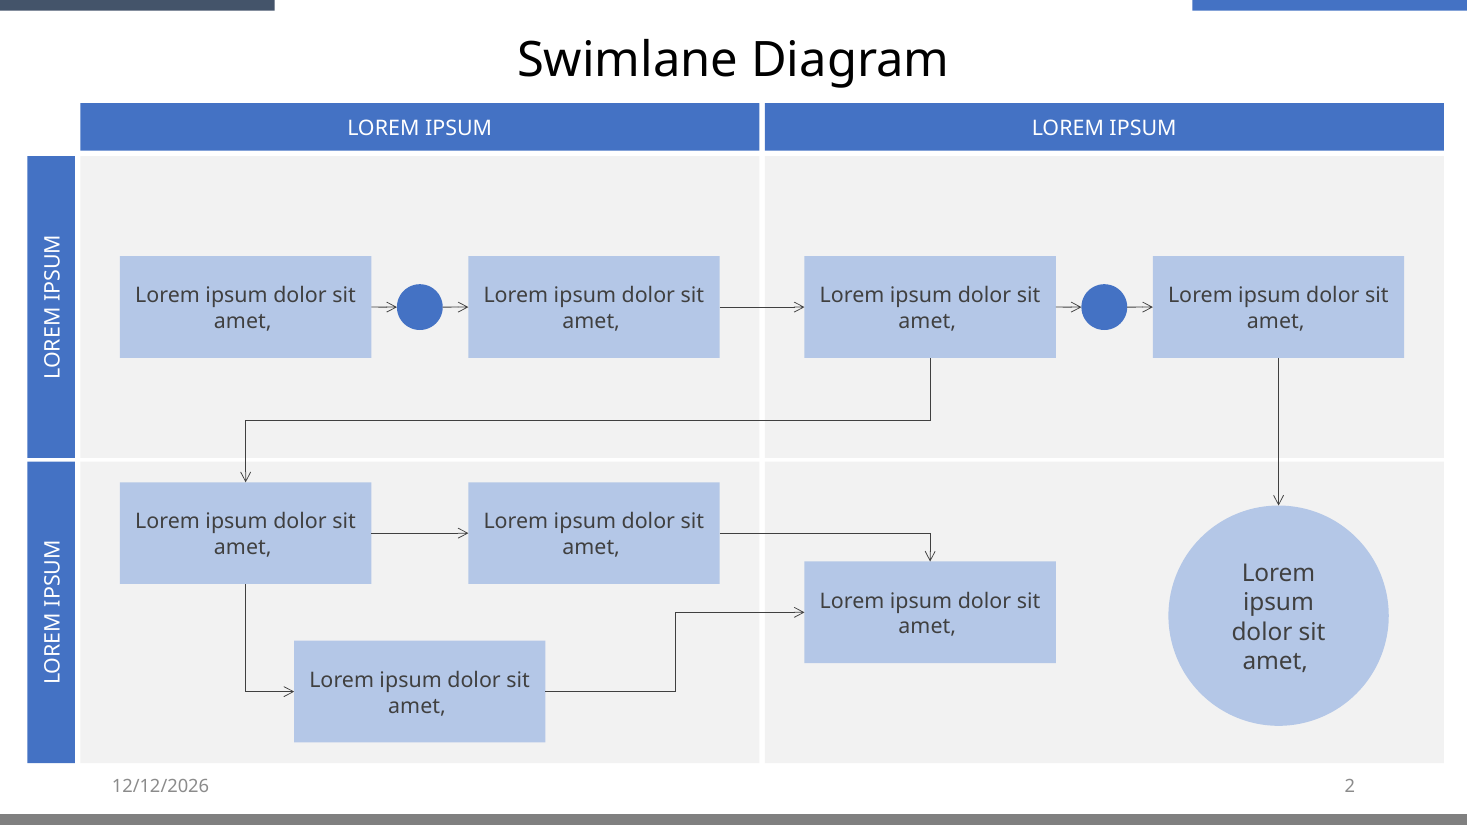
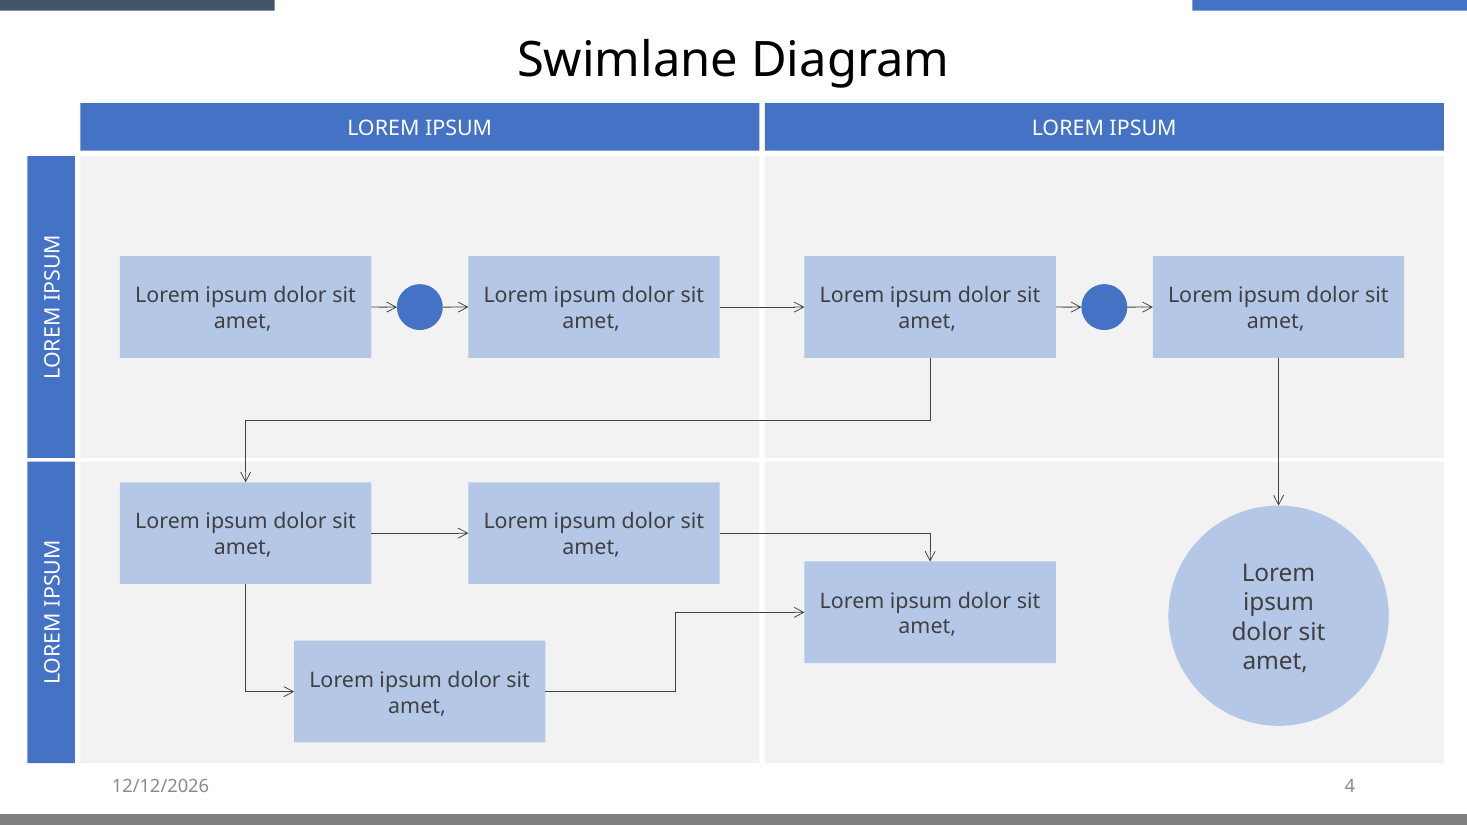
2: 2 -> 4
